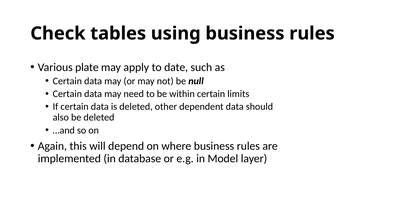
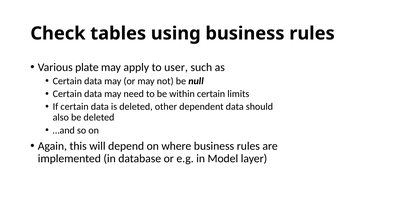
date: date -> user
